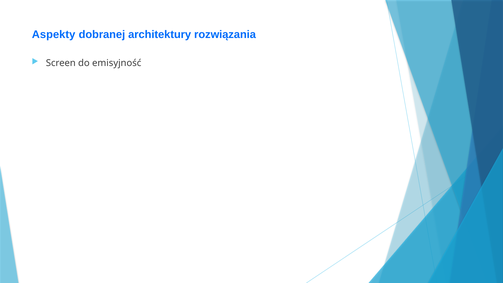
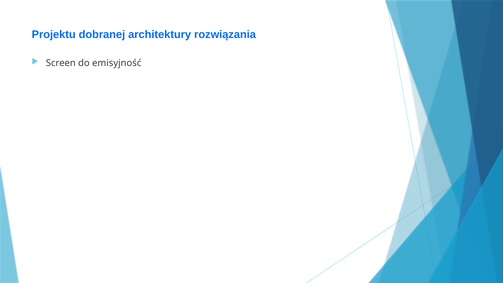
Aspekty: Aspekty -> Projektu
